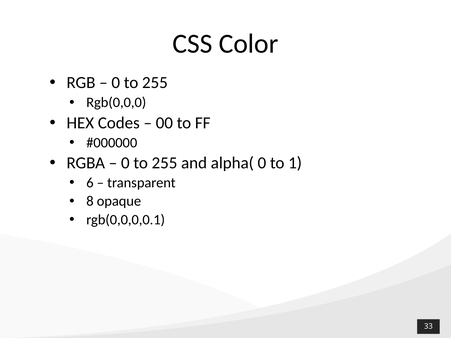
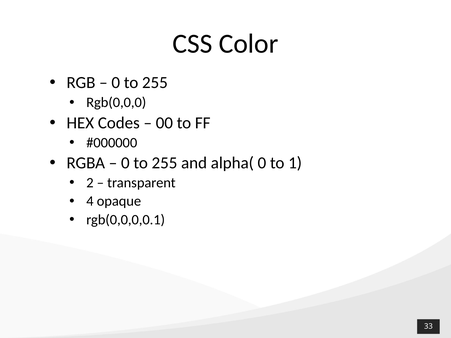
6: 6 -> 2
8: 8 -> 4
